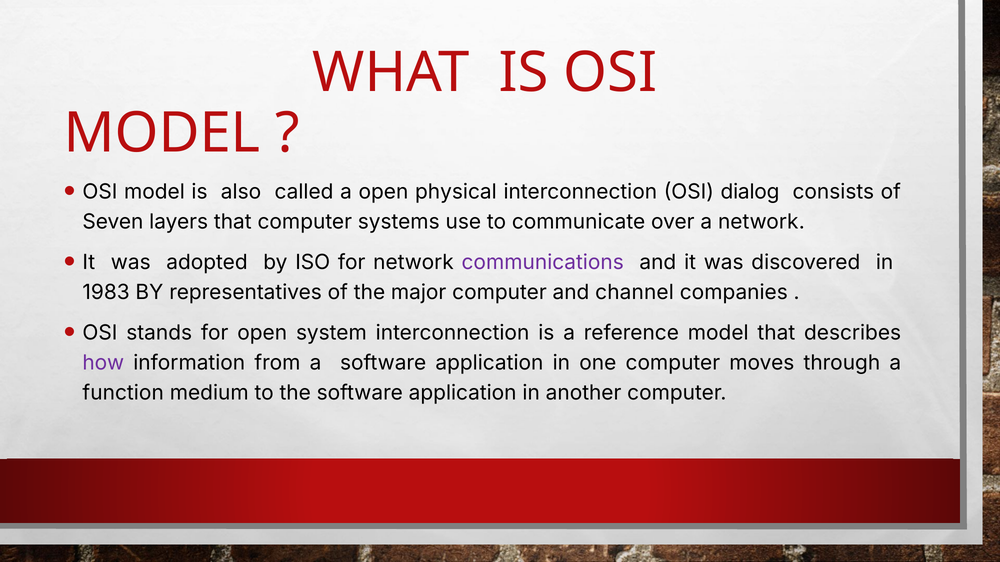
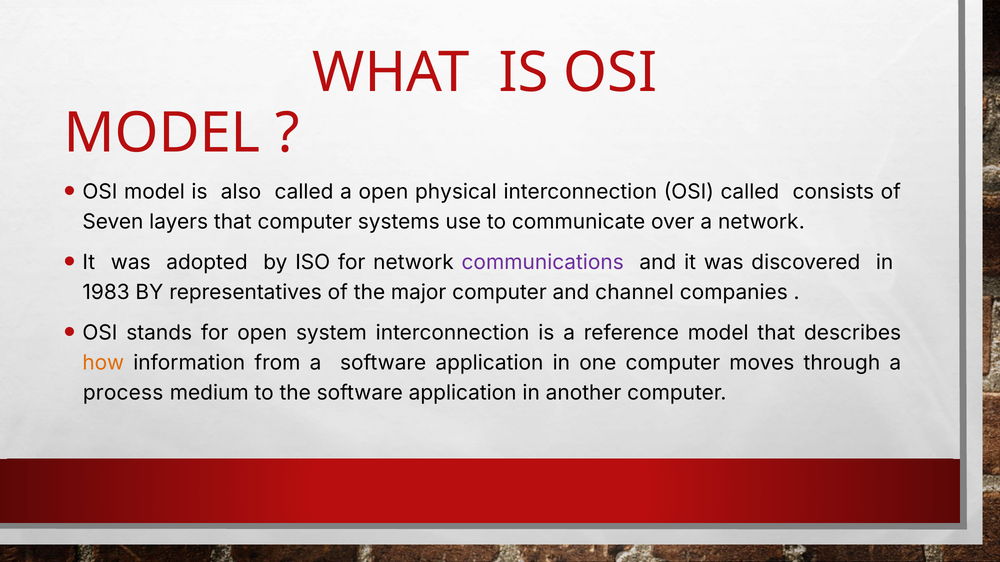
OSI dialog: dialog -> called
how colour: purple -> orange
function: function -> process
